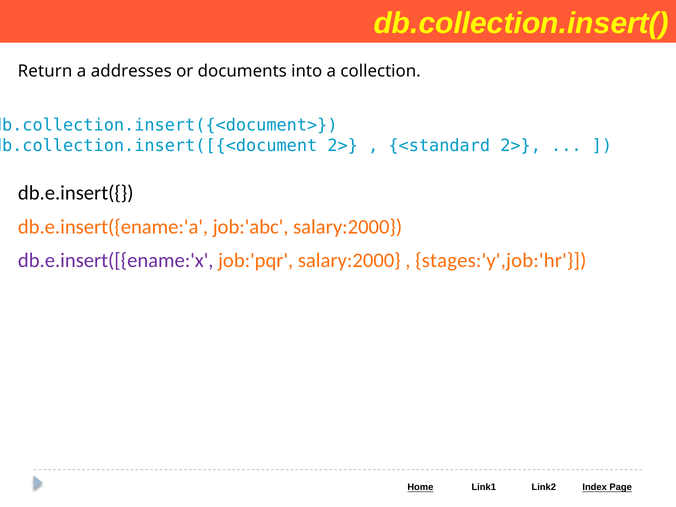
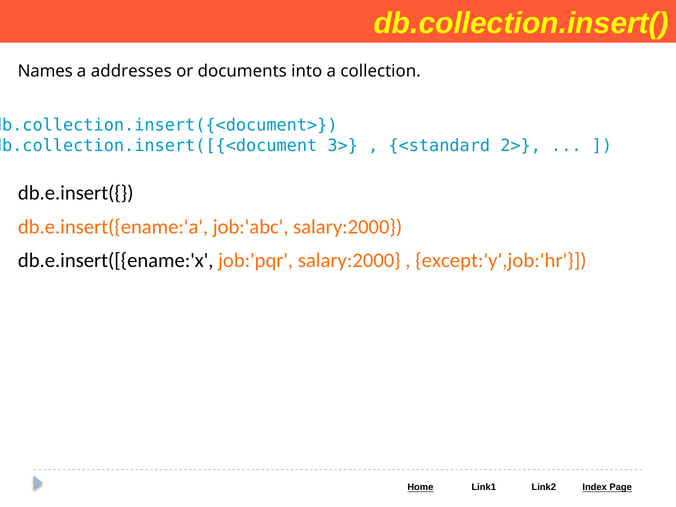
Return: Return -> Names
2> at (343, 146): 2> -> 3>
db.e.insert([{ename:'x colour: purple -> black
stages:'y',job:'hr: stages:'y',job:'hr -> except:'y',job:'hr
